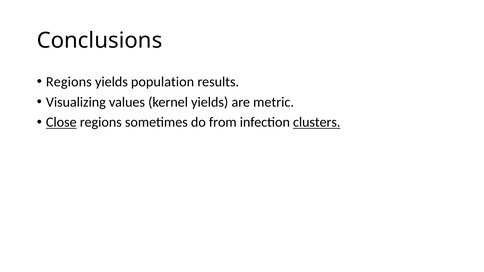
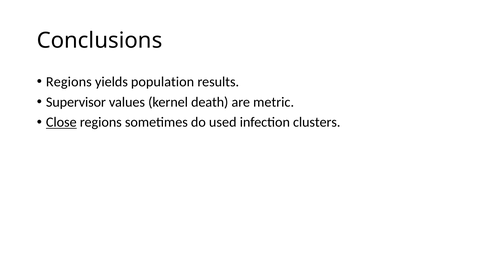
Visualizing: Visualizing -> Supervisor
kernel yields: yields -> death
from: from -> used
clusters underline: present -> none
